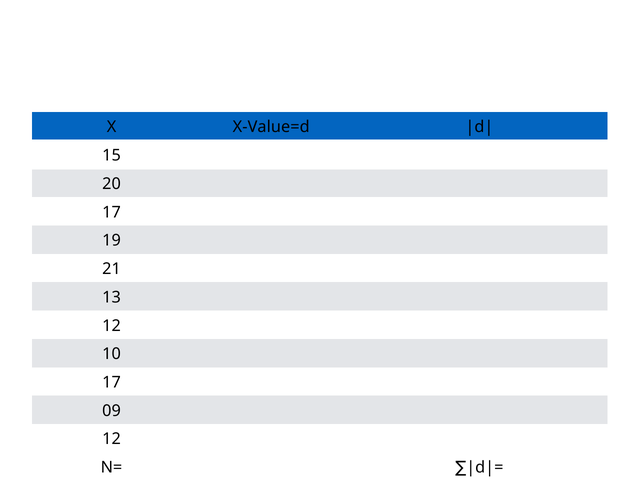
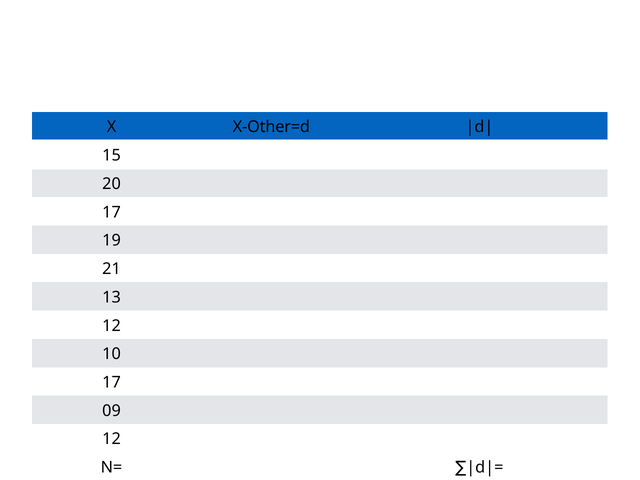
X-Value=d: X-Value=d -> X-Other=d
